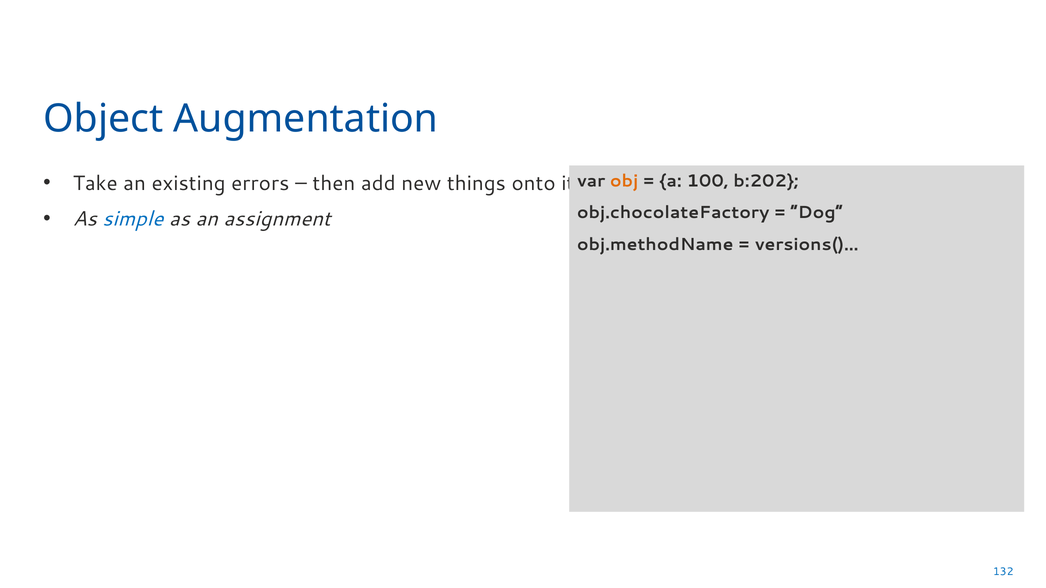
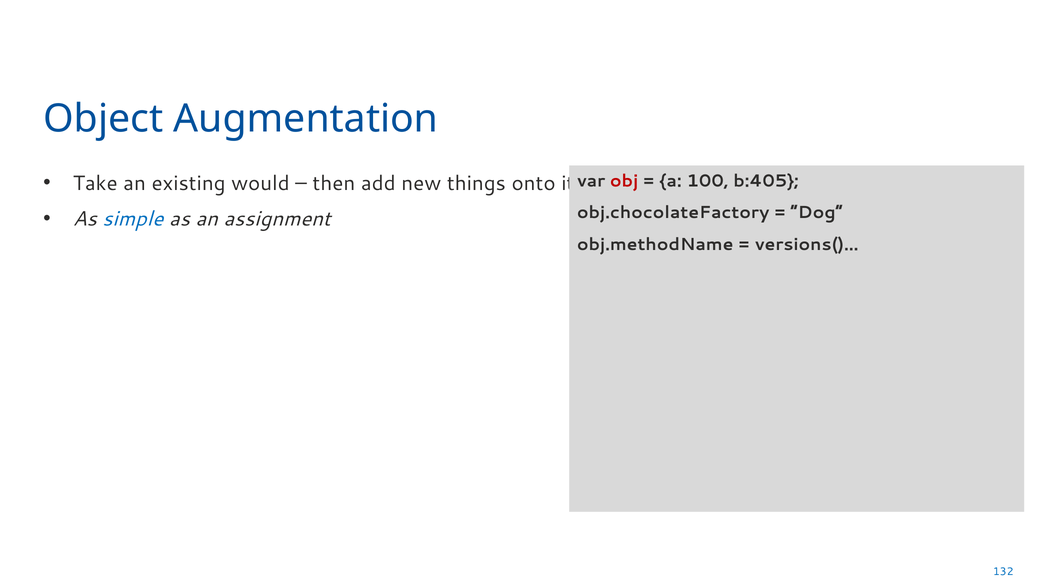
errors: errors -> would
obj colour: orange -> red
b:202: b:202 -> b:405
